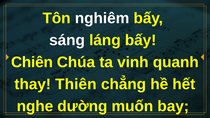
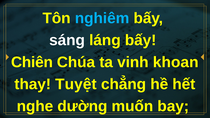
nghiêm colour: white -> light blue
quanh: quanh -> khoan
Thiên: Thiên -> Tuyệt
